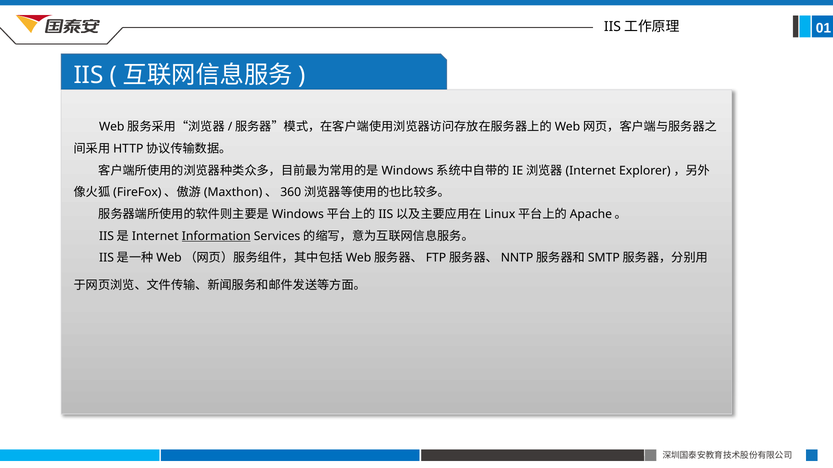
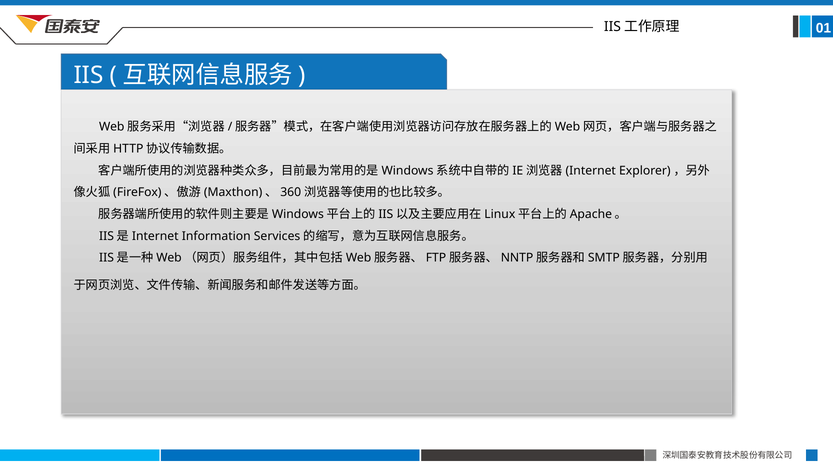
Information underline: present -> none
